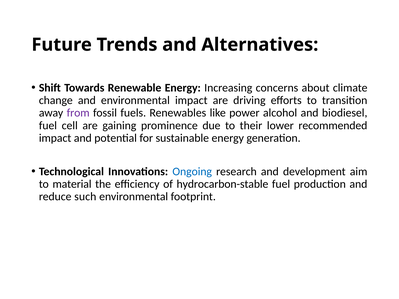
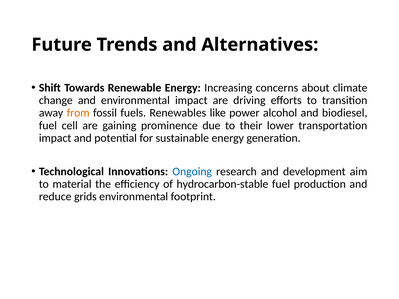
from colour: purple -> orange
recommended: recommended -> transportation
such: such -> grids
